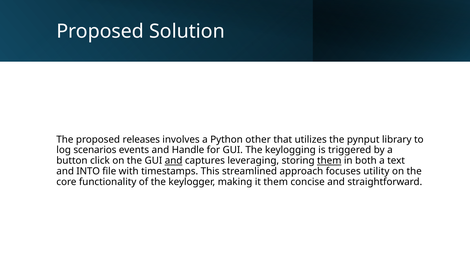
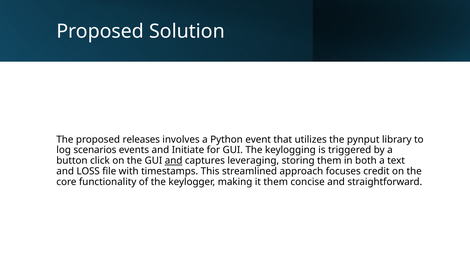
other: other -> event
Handle: Handle -> Initiate
them at (329, 160) underline: present -> none
INTO: INTO -> LOSS
utility: utility -> credit
